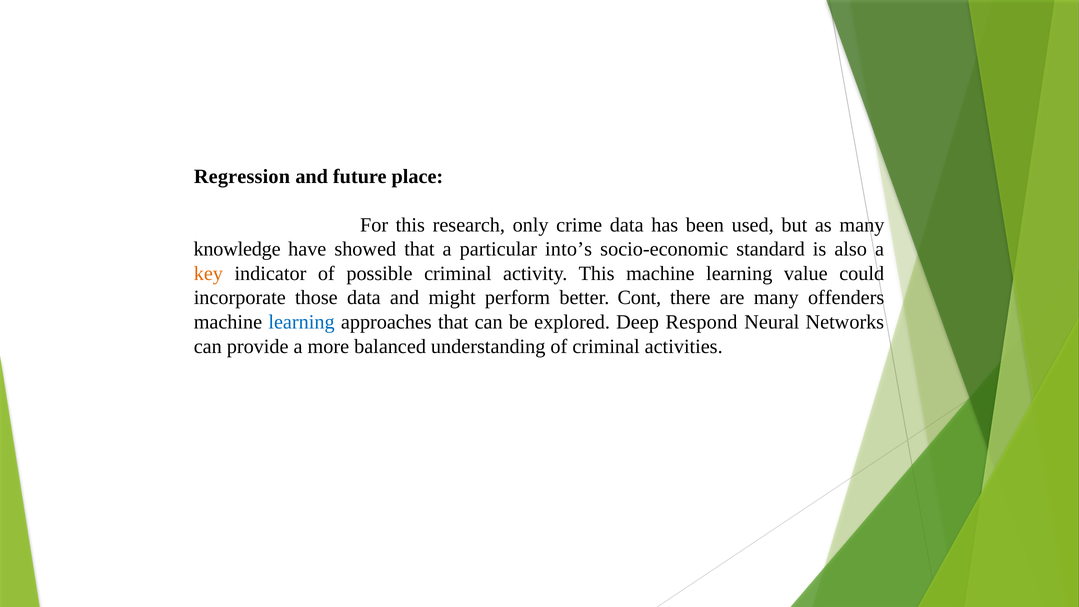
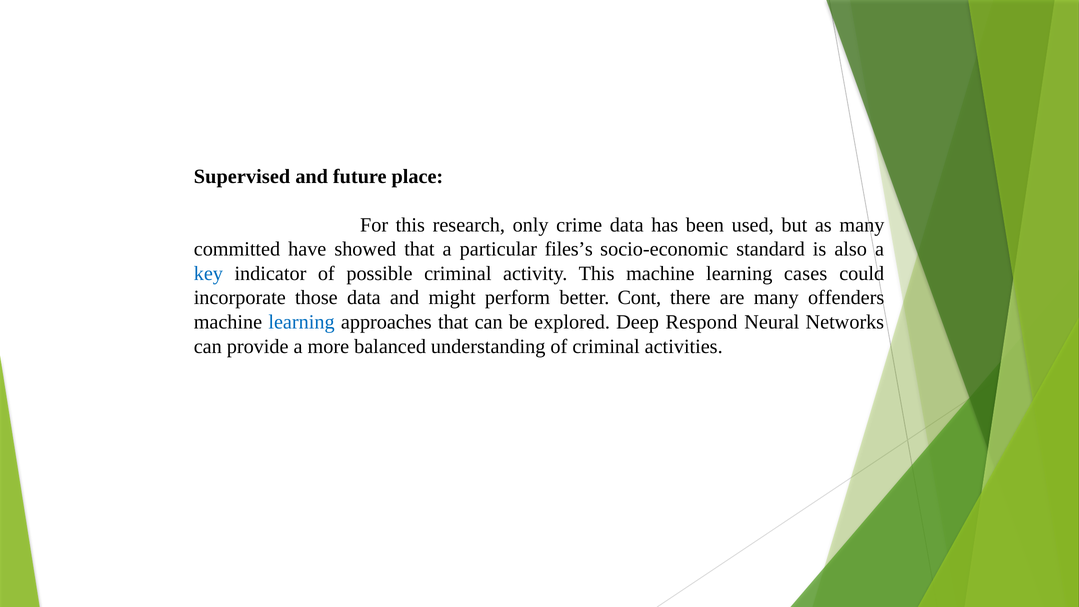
Regression: Regression -> Supervised
knowledge: knowledge -> committed
into’s: into’s -> files’s
key colour: orange -> blue
value: value -> cases
